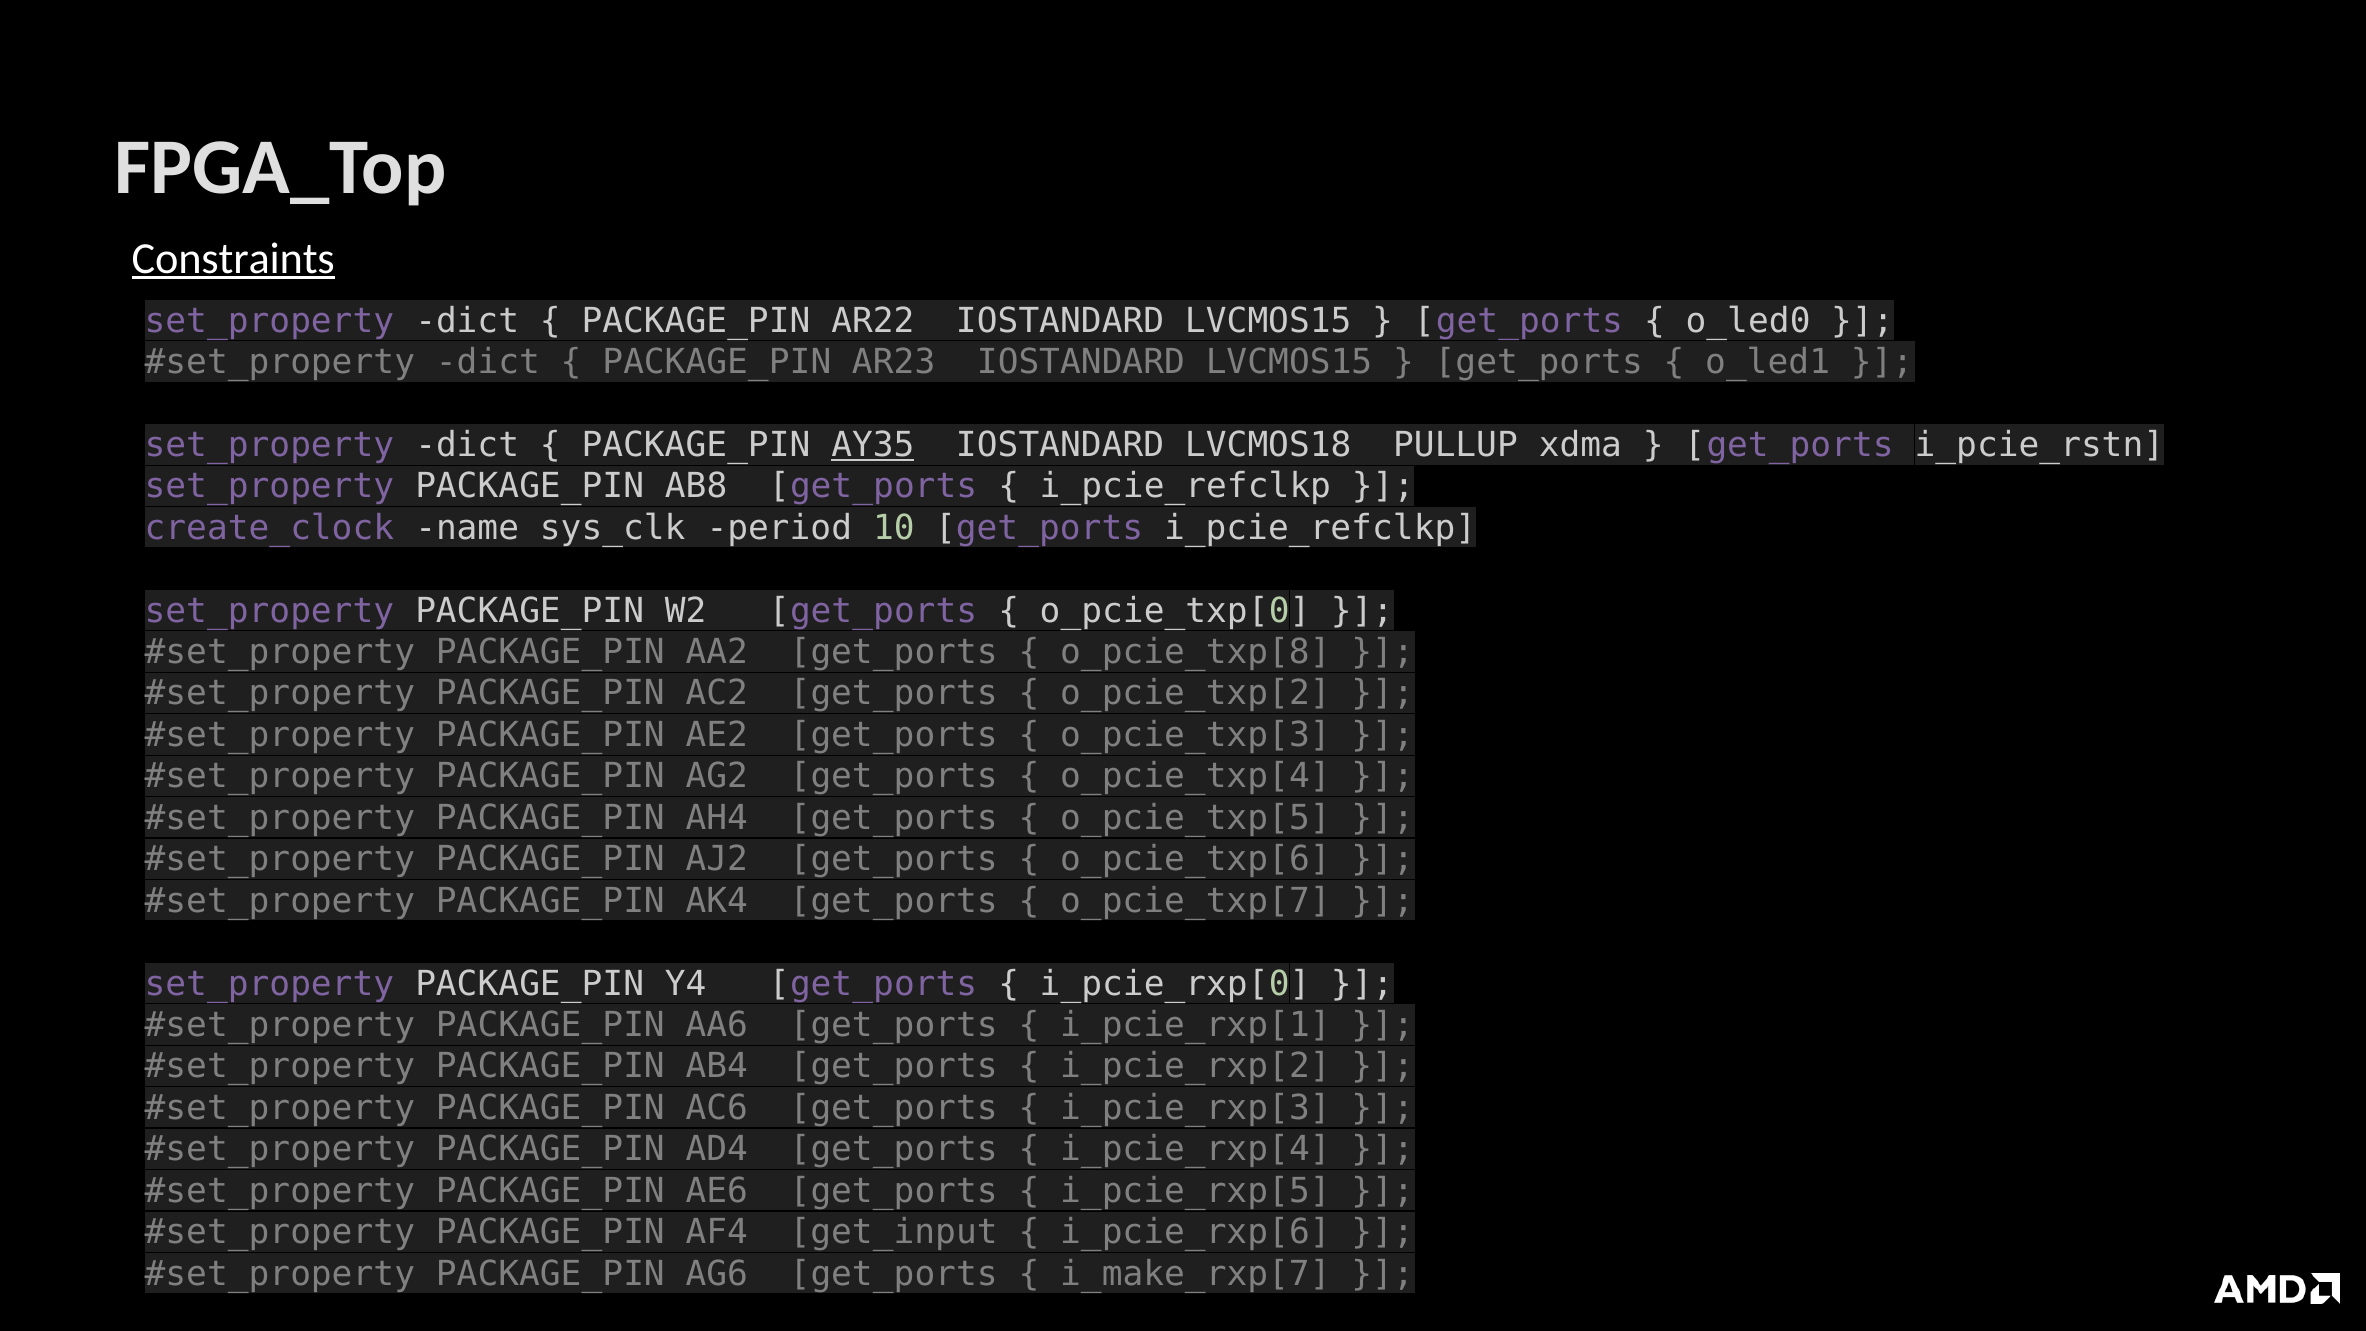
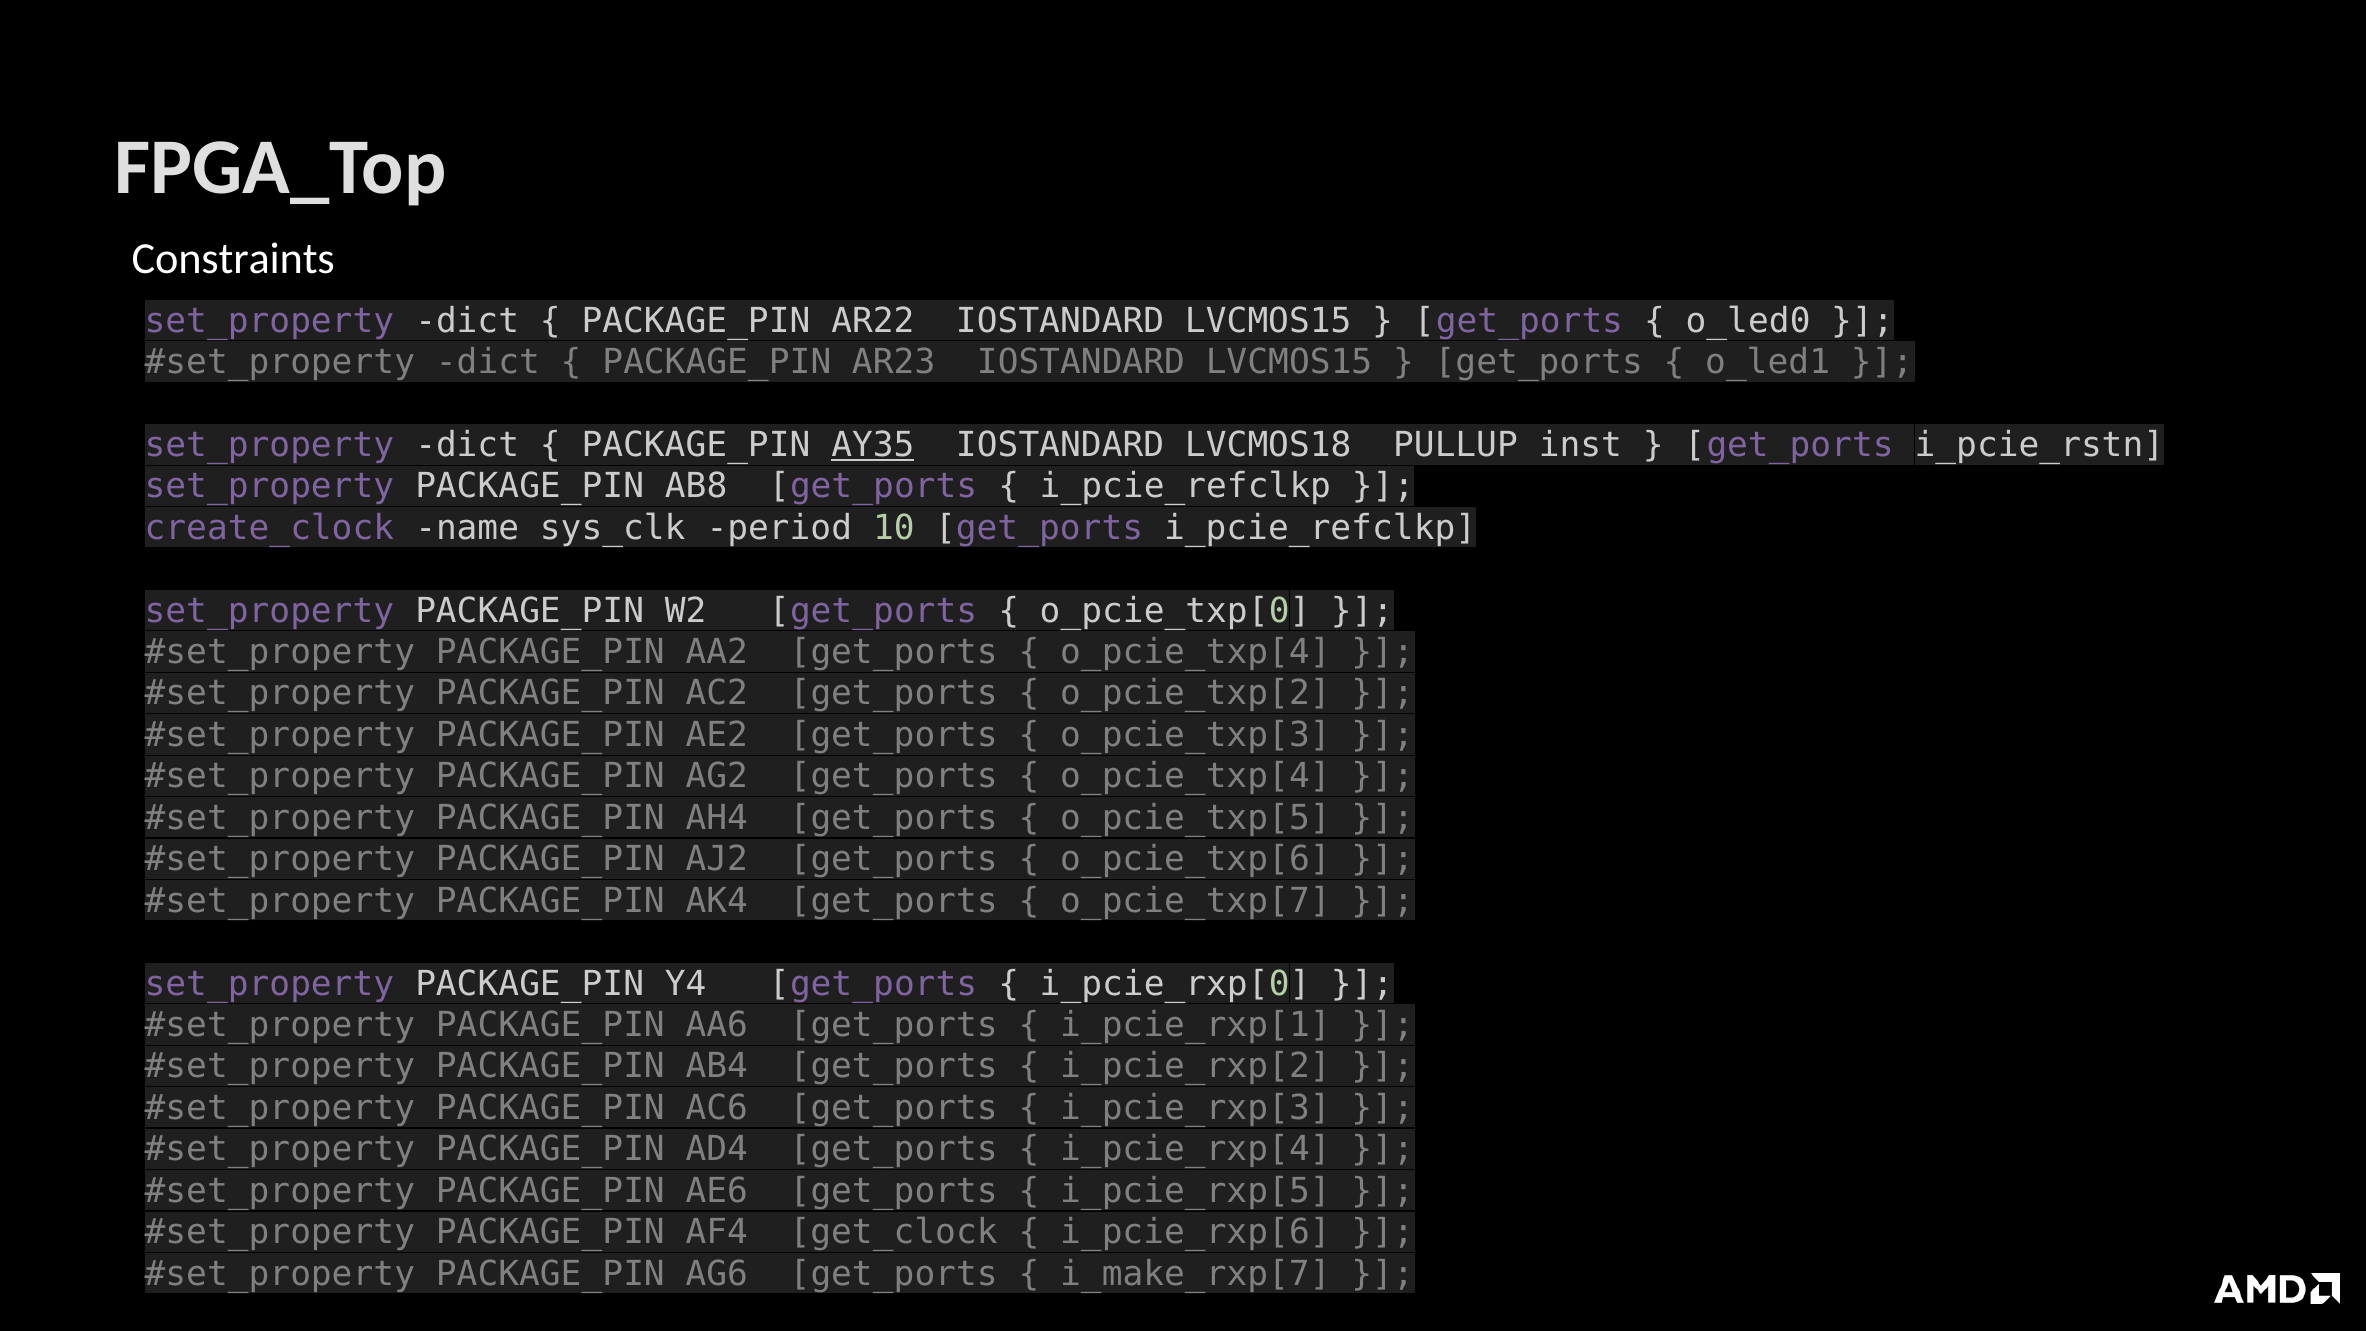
Constraints underline: present -> none
xdma: xdma -> inst
o_pcie_txp[8 at (1195, 652): o_pcie_txp[8 -> o_pcie_txp[4
get_input: get_input -> get_clock
